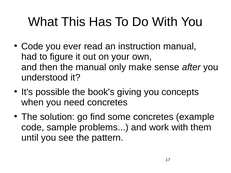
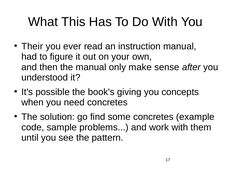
Code at (32, 46): Code -> Their
